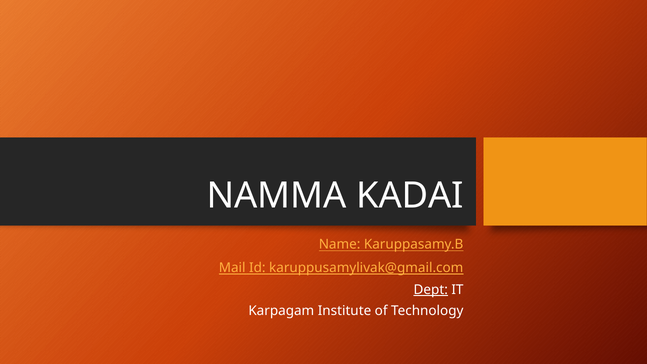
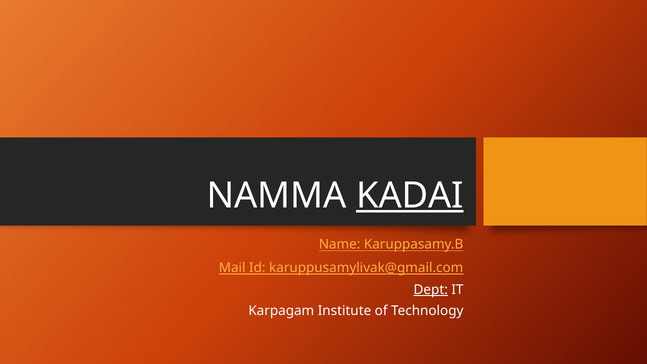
KADAI underline: none -> present
